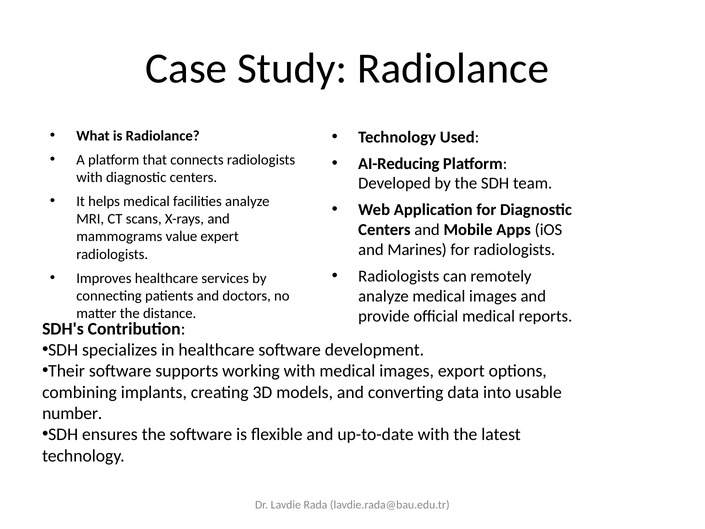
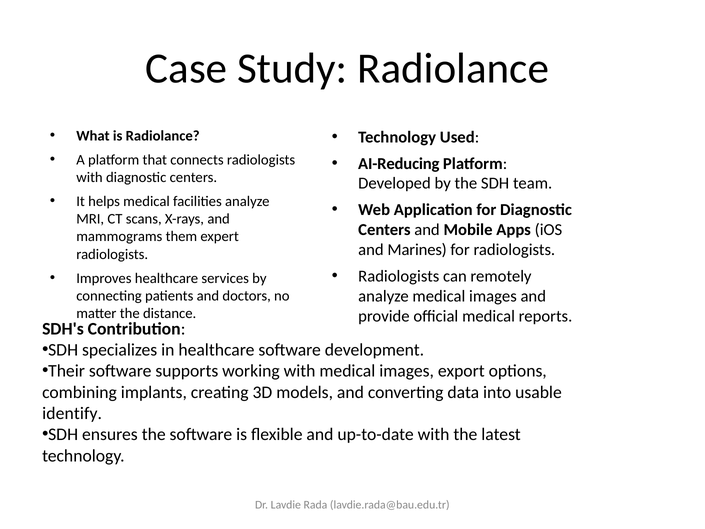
value: value -> them
number: number -> identify
